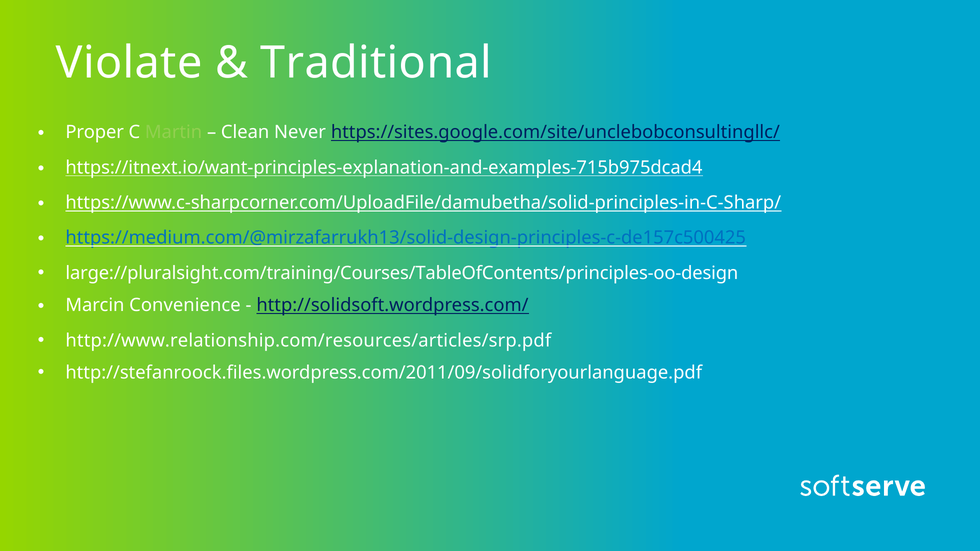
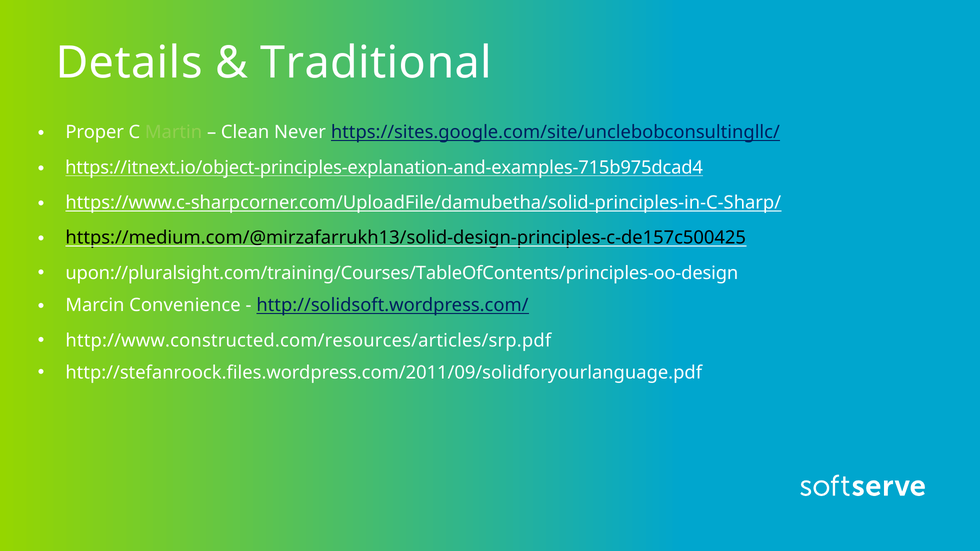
Violate: Violate -> Details
https://itnext.io/want-principles-explanation-and-examples-715b975dcad4: https://itnext.io/want-principles-explanation-and-examples-715b975dcad4 -> https://itnext.io/object-principles-explanation-and-examples-715b975dcad4
https://medium.com/@mirzafarrukh13/solid-design-principles-c-de157c500425 colour: blue -> black
large://pluralsight.com/training/Courses/TableOfContents/principles-oo-design: large://pluralsight.com/training/Courses/TableOfContents/principles-oo-design -> upon://pluralsight.com/training/Courses/TableOfContents/principles-oo-design
http://www.relationship.com/resources/articles/srp.pdf: http://www.relationship.com/resources/articles/srp.pdf -> http://www.constructed.com/resources/articles/srp.pdf
